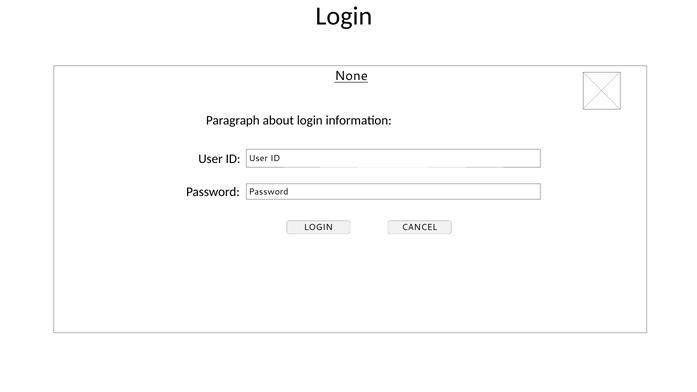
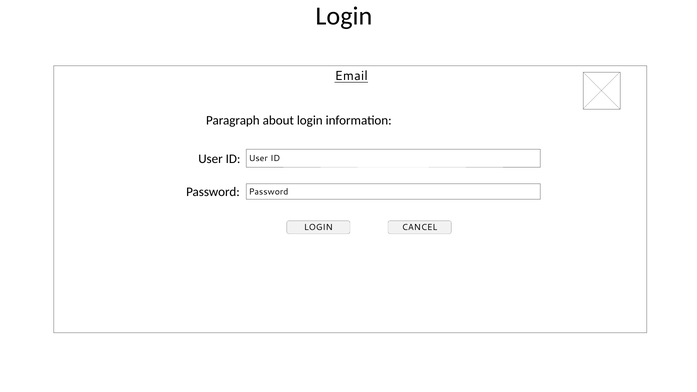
None: None -> Email
